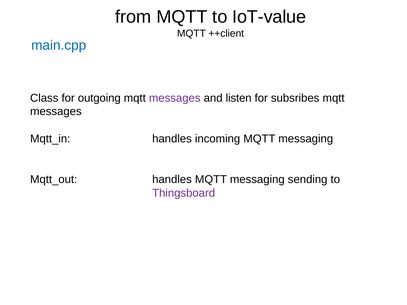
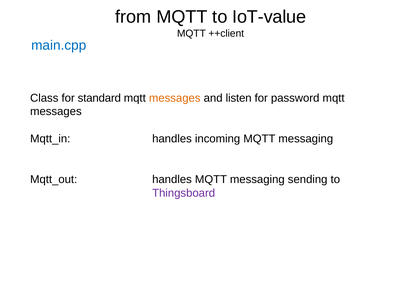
outgoing: outgoing -> standard
messages at (175, 98) colour: purple -> orange
subsribes: subsribes -> password
